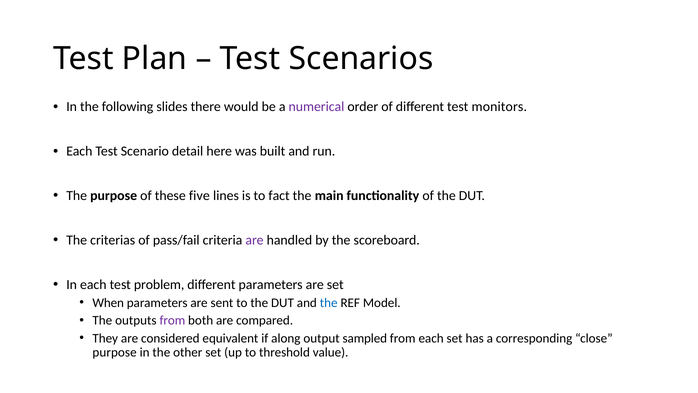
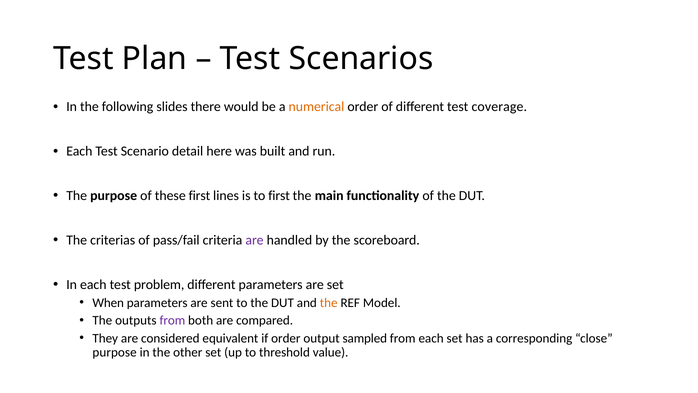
numerical colour: purple -> orange
monitors: monitors -> coverage
these five: five -> first
to fact: fact -> first
the at (329, 302) colour: blue -> orange
if along: along -> order
